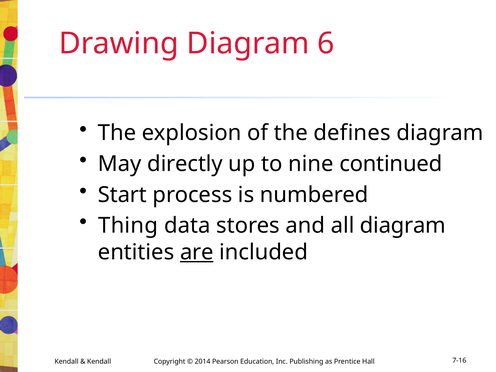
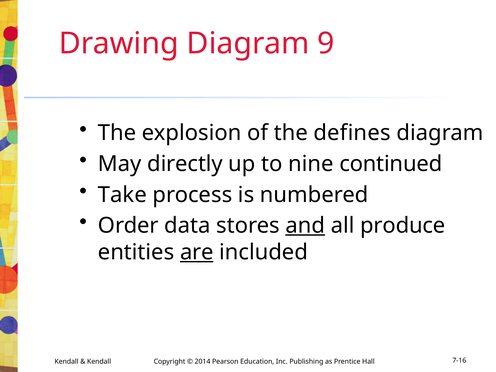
6: 6 -> 9
Start: Start -> Take
Thing: Thing -> Order
and underline: none -> present
all diagram: diagram -> produce
